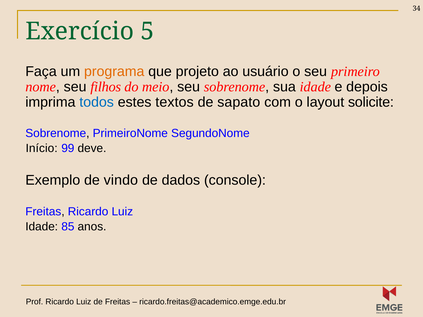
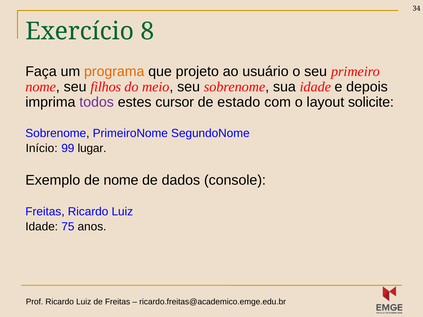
5: 5 -> 8
todos colour: blue -> purple
textos: textos -> cursor
sapato: sapato -> estado
deve: deve -> lugar
de vindo: vindo -> nome
85: 85 -> 75
